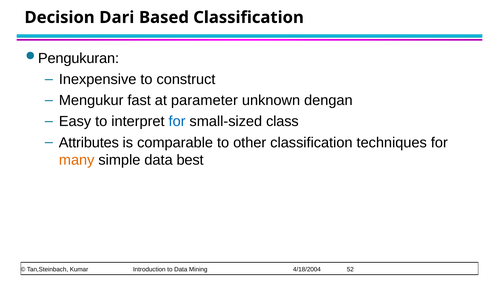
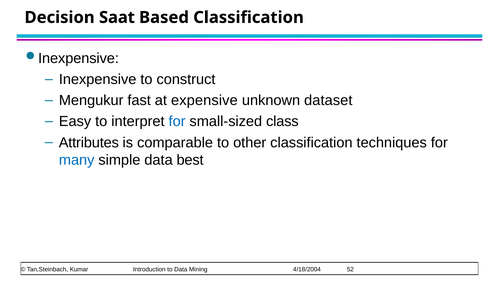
Dari: Dari -> Saat
Pengukuran at (79, 58): Pengukuran -> Inexpensive
parameter: parameter -> expensive
dengan: dengan -> dataset
many colour: orange -> blue
